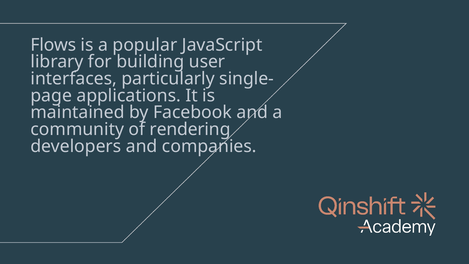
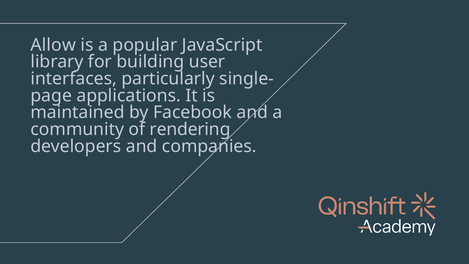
Flows: Flows -> Allow
